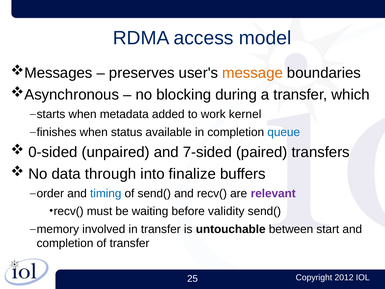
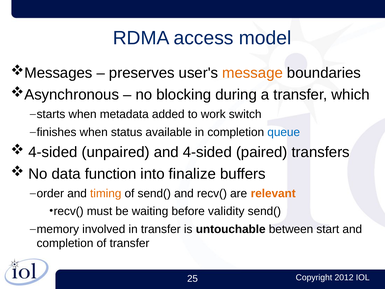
kernel: kernel -> switch
0-sided at (53, 152): 0-sided -> 4-sided
and 7-sided: 7-sided -> 4-sided
through: through -> function
timing colour: blue -> orange
relevant colour: purple -> orange
